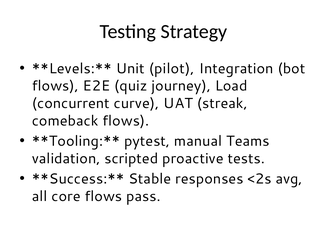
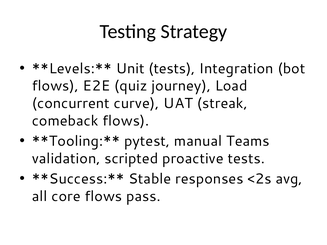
Unit pilot: pilot -> tests
